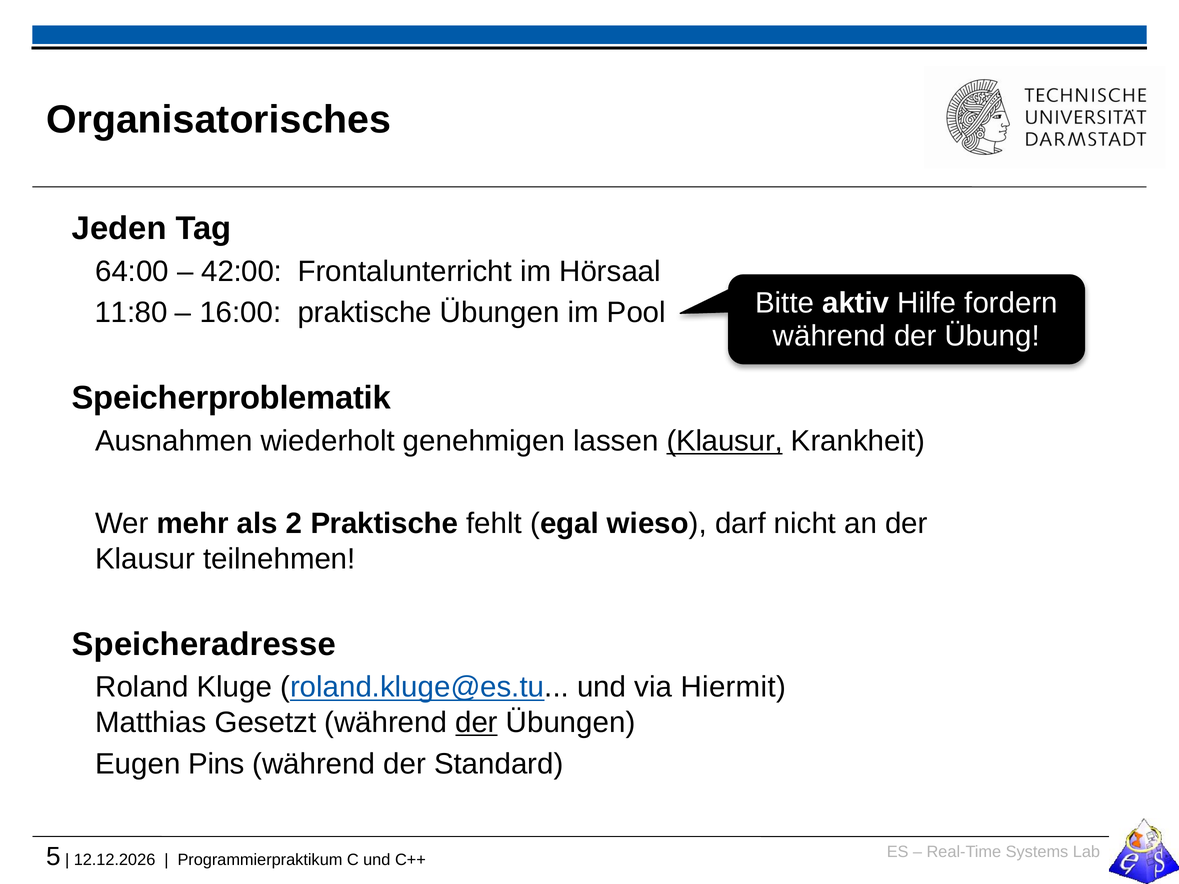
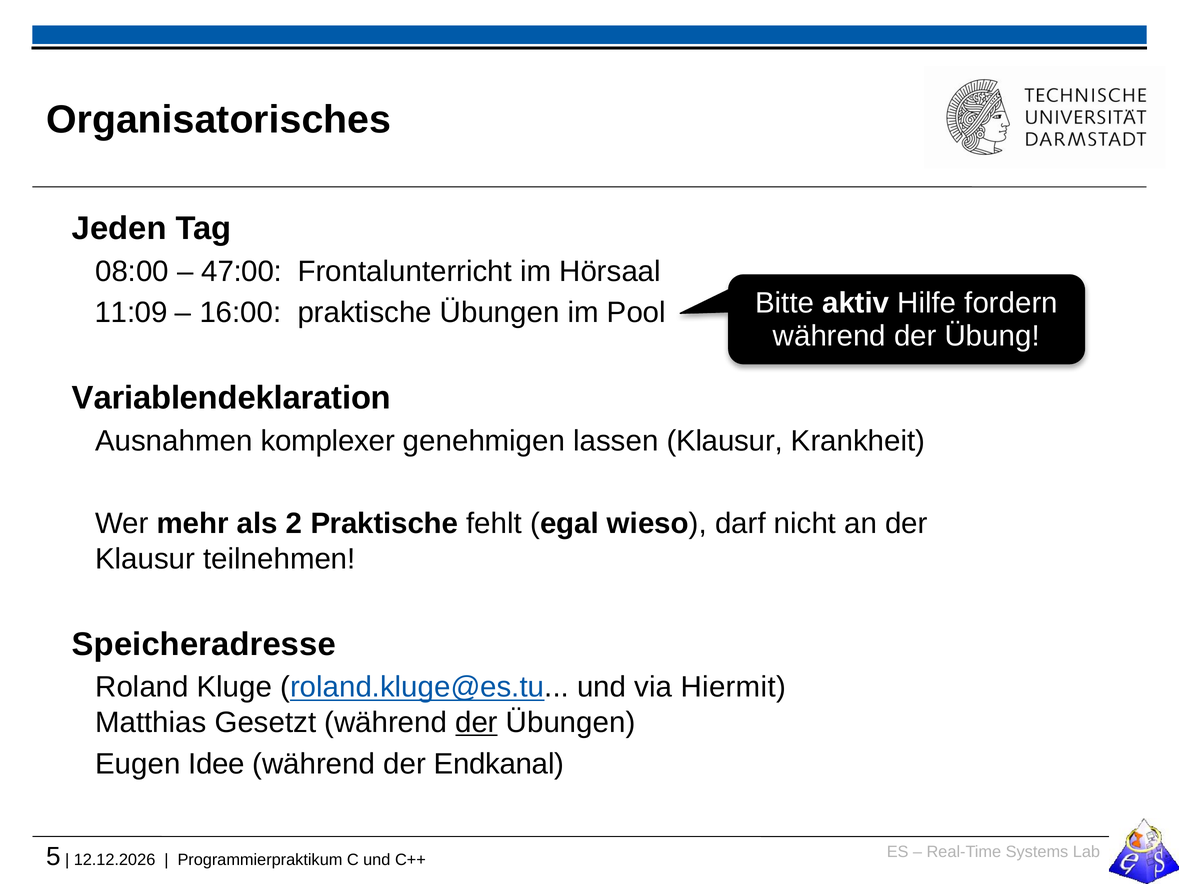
64:00: 64:00 -> 08:00
42:00: 42:00 -> 47:00
11:80: 11:80 -> 11:09
Speicherproblematik: Speicherproblematik -> Variablendeklaration
wiederholt: wiederholt -> komplexer
Klausur at (725, 441) underline: present -> none
Pins: Pins -> Idee
Standard: Standard -> Endkanal
